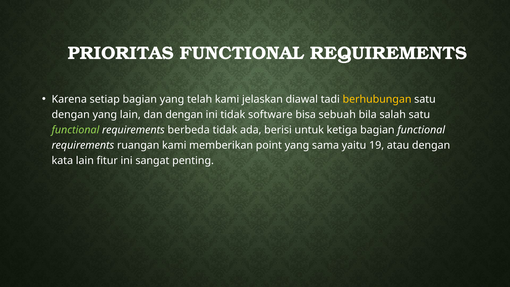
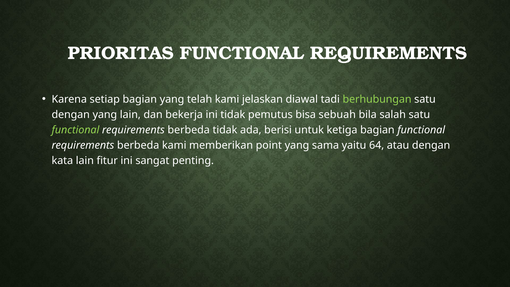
berhubungan colour: yellow -> light green
dan dengan: dengan -> bekerja
software: software -> pemutus
ruangan at (138, 145): ruangan -> berbeda
19: 19 -> 64
